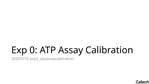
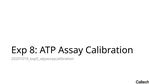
0: 0 -> 8
